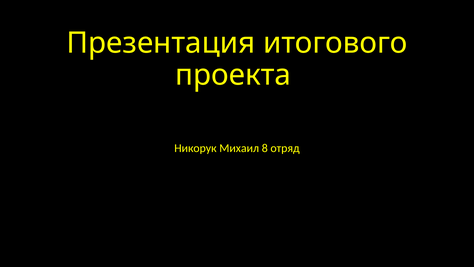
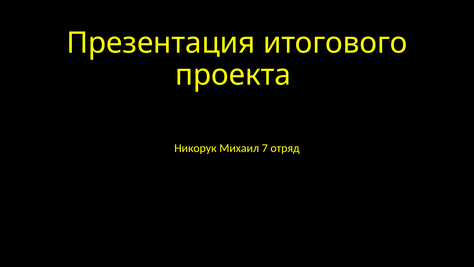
8: 8 -> 7
